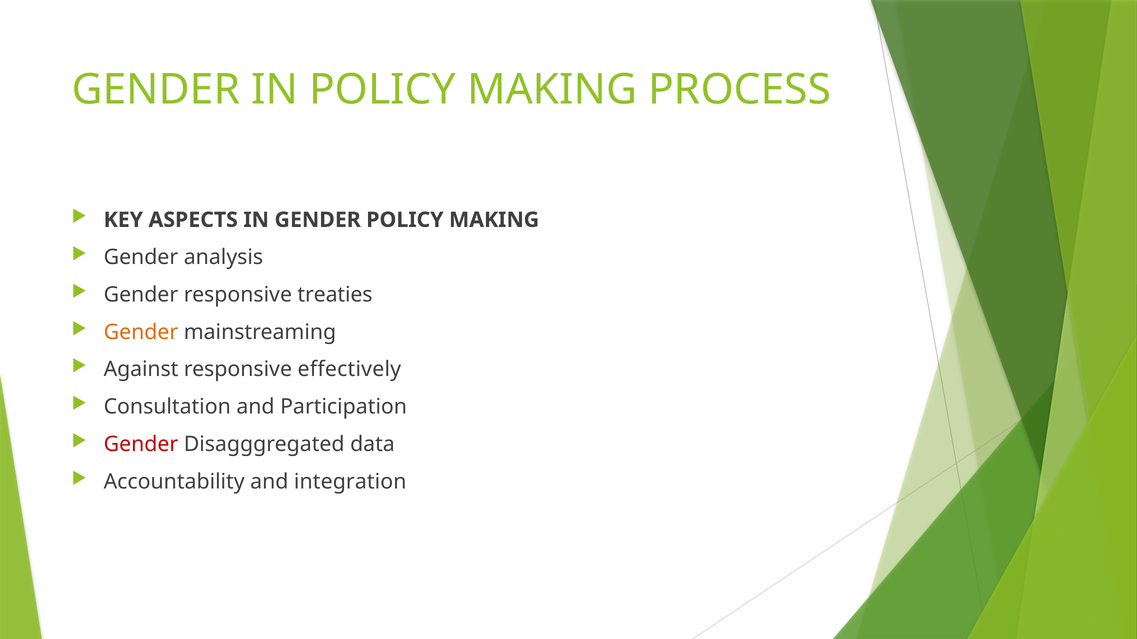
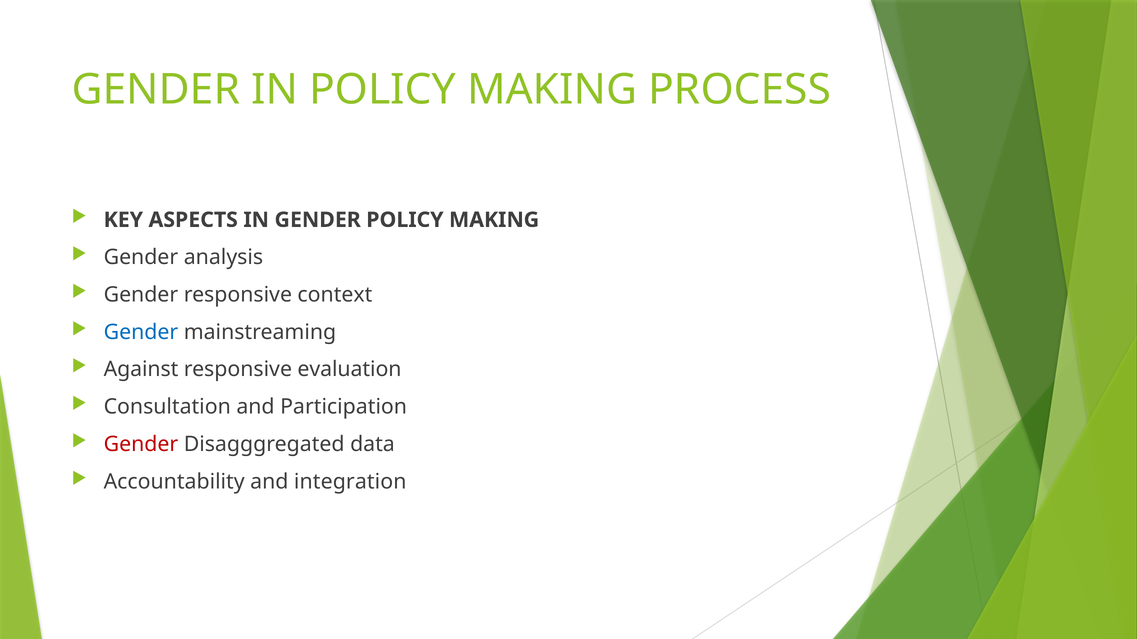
treaties: treaties -> context
Gender at (141, 332) colour: orange -> blue
effectively: effectively -> evaluation
